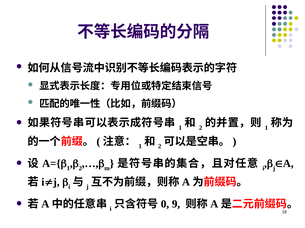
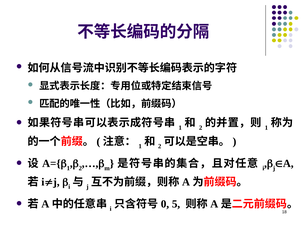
9: 9 -> 5
